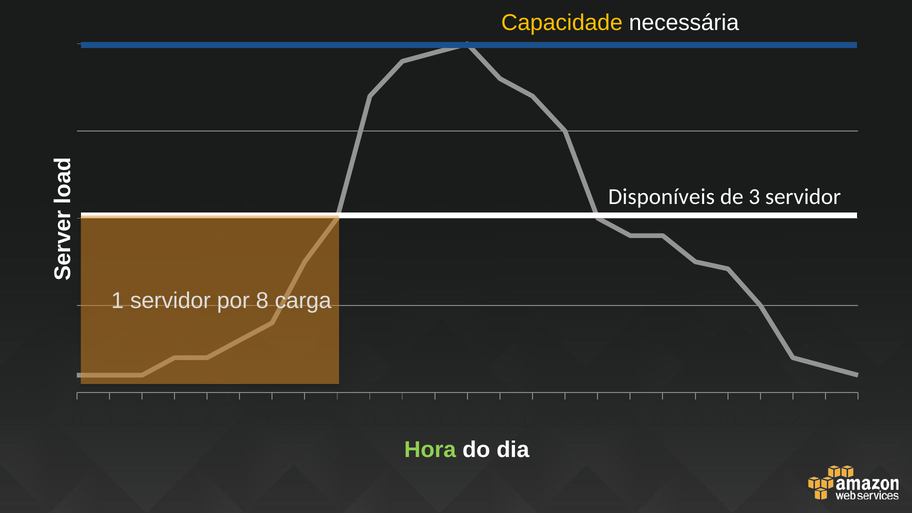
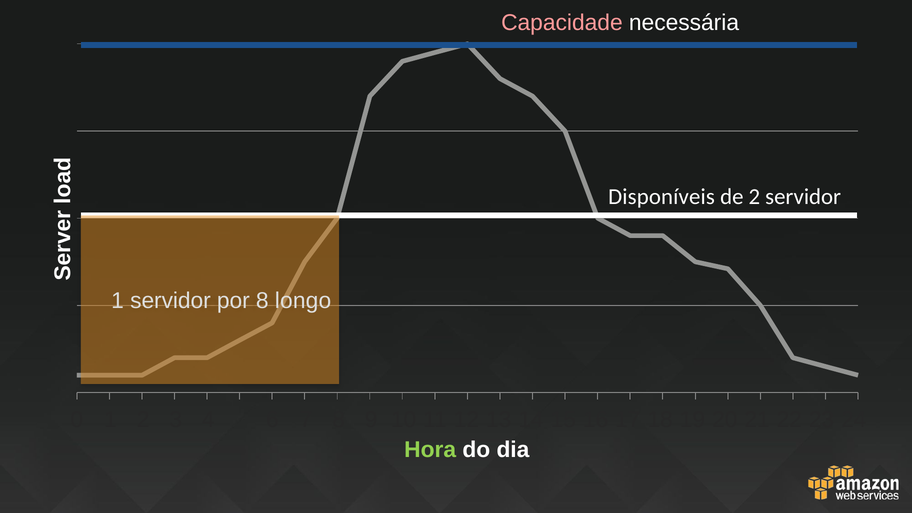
Capacidade colour: yellow -> pink
de 3: 3 -> 2
carga: carga -> longo
